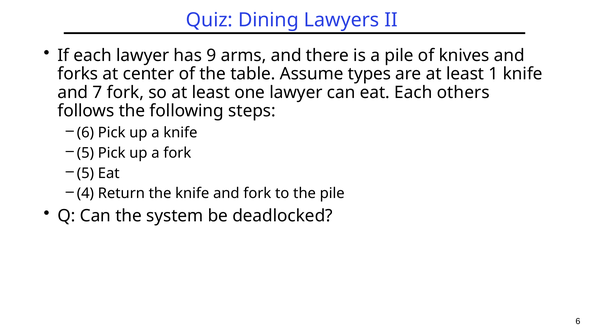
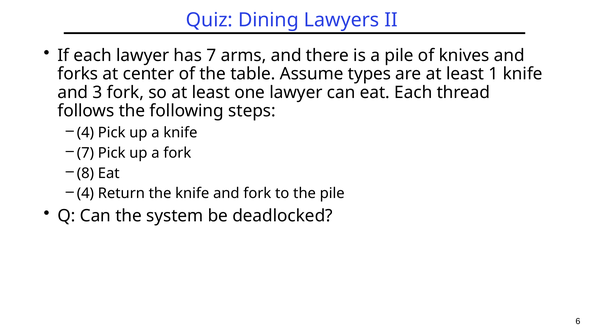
has 9: 9 -> 7
7: 7 -> 3
others: others -> thread
6 at (85, 133): 6 -> 4
5 at (85, 153): 5 -> 7
5 at (85, 173): 5 -> 8
